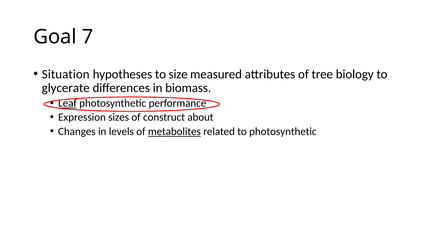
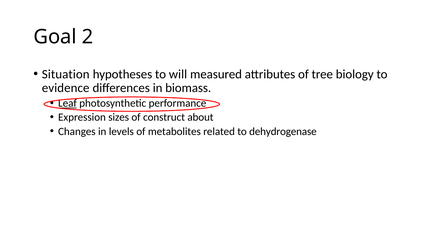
7: 7 -> 2
size: size -> will
glycerate: glycerate -> evidence
metabolites underline: present -> none
to photosynthetic: photosynthetic -> dehydrogenase
